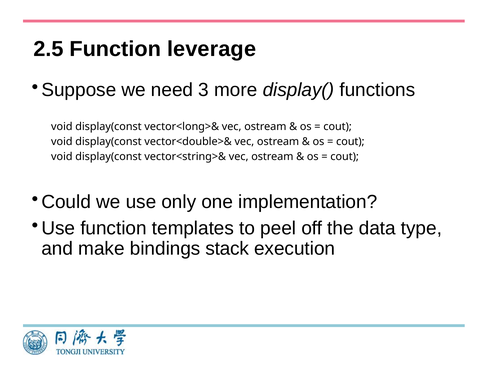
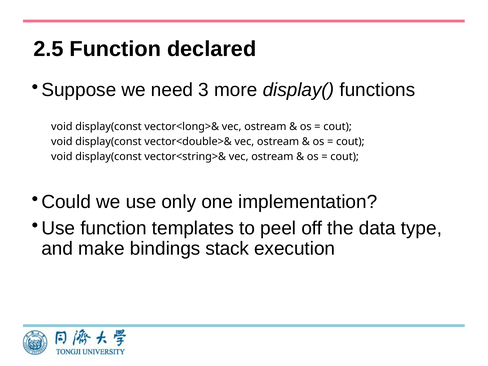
leverage: leverage -> declared
